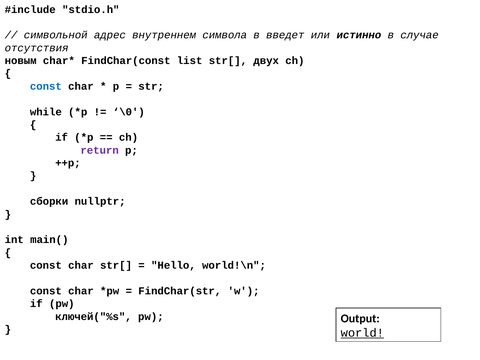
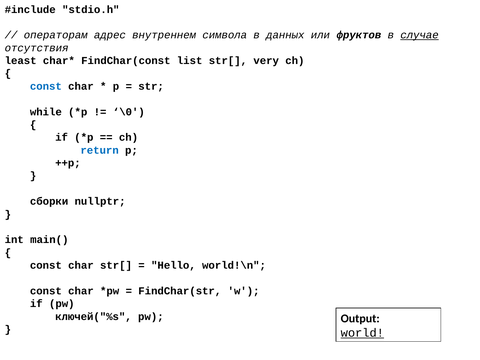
символьной: символьной -> операторам
введет: введет -> данных
истинно: истинно -> фруктов
случае underline: none -> present
новым: новым -> least
двух: двух -> very
return colour: purple -> blue
